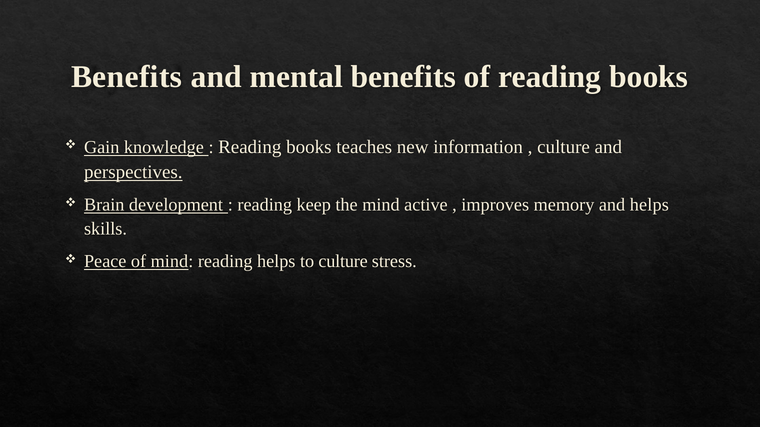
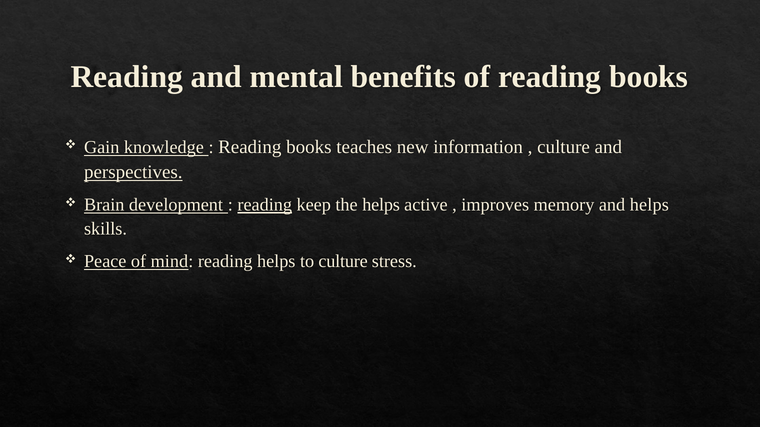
Benefits at (127, 77): Benefits -> Reading
reading at (265, 205) underline: none -> present
the mind: mind -> helps
